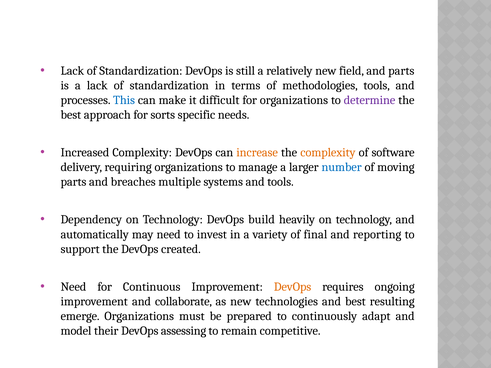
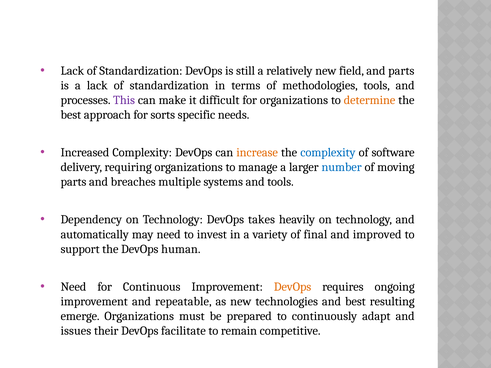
This colour: blue -> purple
determine colour: purple -> orange
complexity at (328, 153) colour: orange -> blue
build: build -> takes
reporting: reporting -> improved
created: created -> human
collaborate: collaborate -> repeatable
model: model -> issues
assessing: assessing -> facilitate
